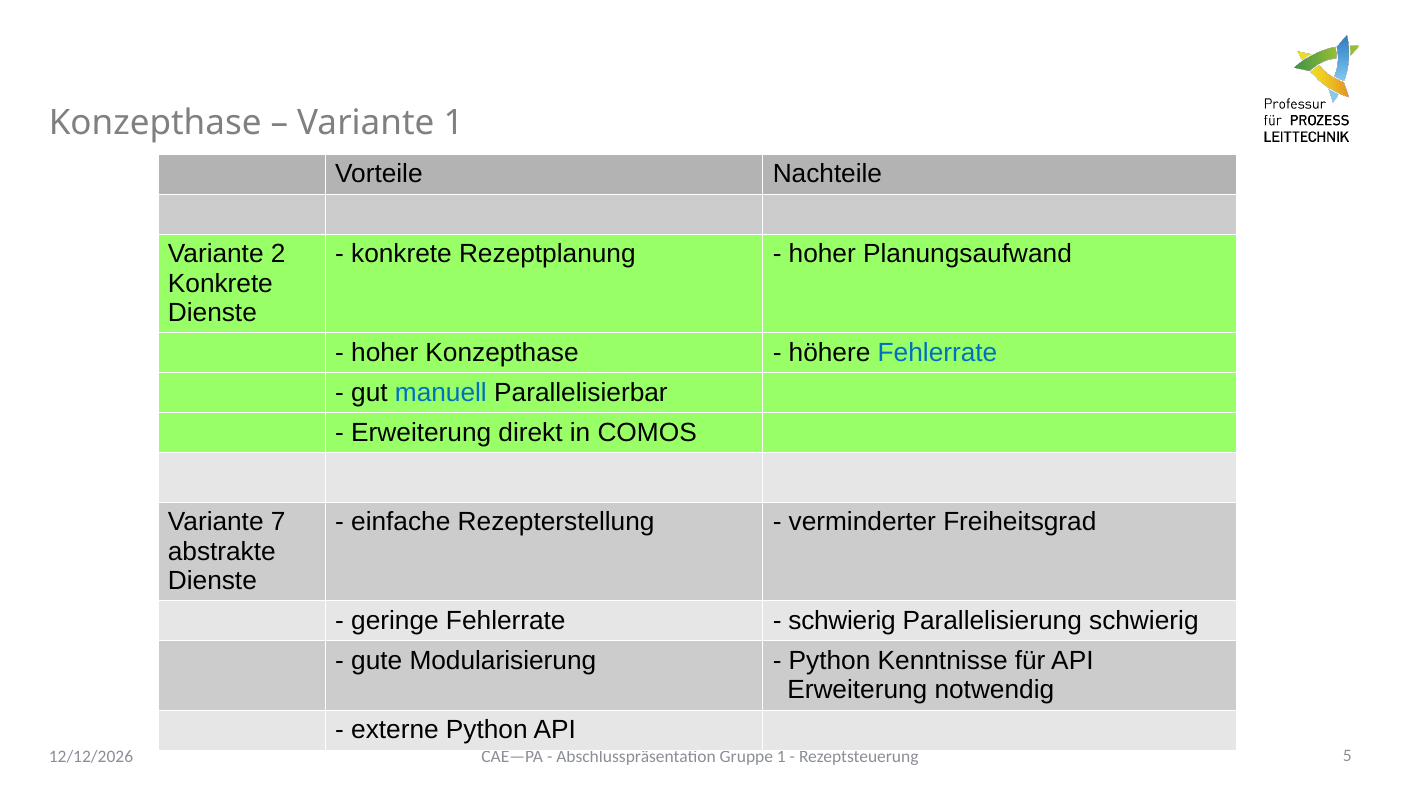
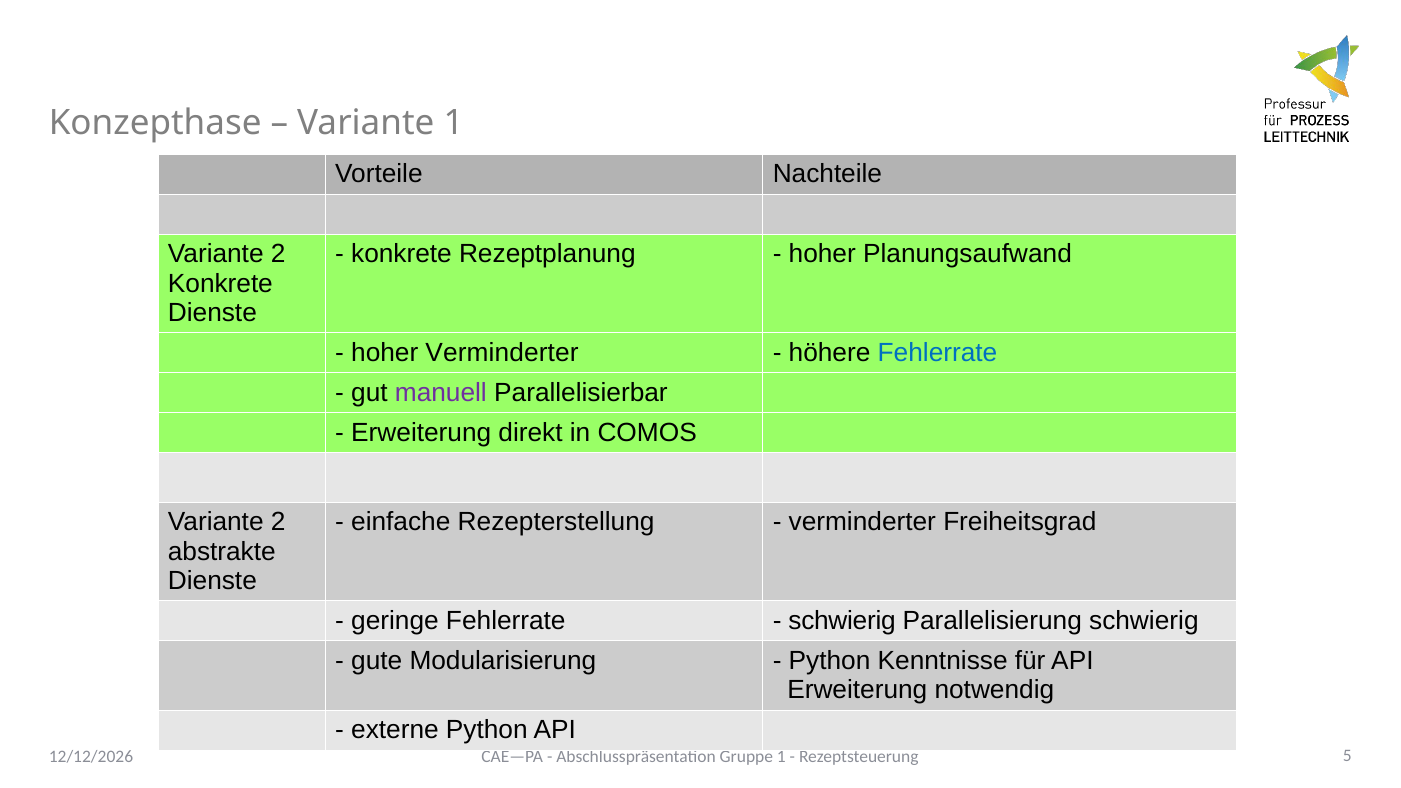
hoher Konzepthase: Konzepthase -> Verminderter
manuell colour: blue -> purple
7 at (278, 522): 7 -> 2
